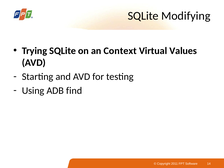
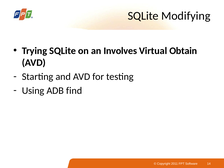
Context: Context -> Involves
Values: Values -> Obtain
